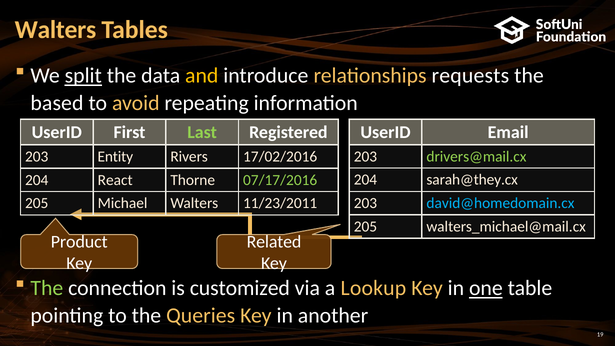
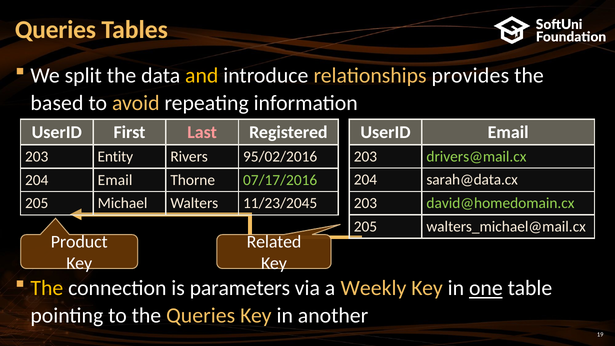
Walters at (55, 30): Walters -> Queries
split underline: present -> none
requests: requests -> provides
Last colour: light green -> pink
17/02/2016: 17/02/2016 -> 95/02/2016
sarah@they.cx: sarah@they.cx -> sarah@data.cx
204 React: React -> Email
david@homedomain.cx colour: light blue -> light green
11/23/2011: 11/23/2011 -> 11/23/2045
The at (47, 288) colour: light green -> yellow
customized: customized -> parameters
Lookup: Lookup -> Weekly
